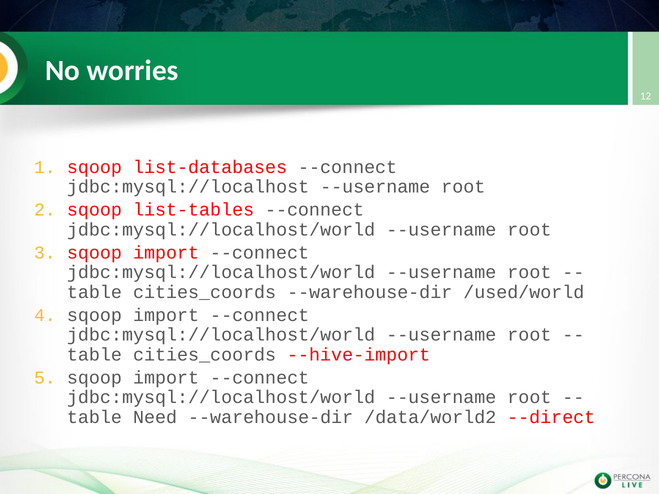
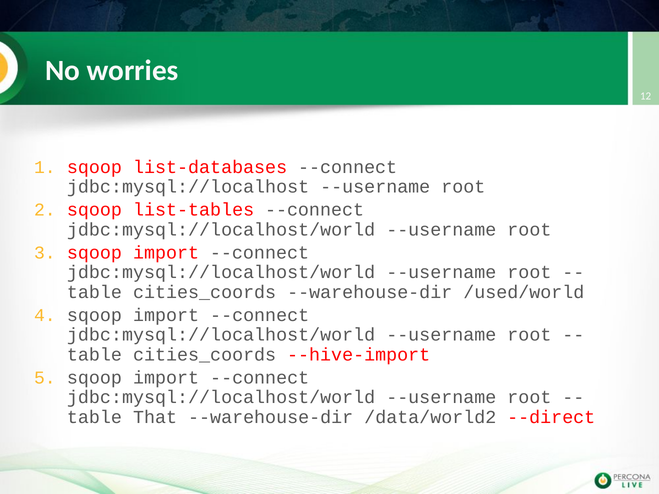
Need: Need -> That
